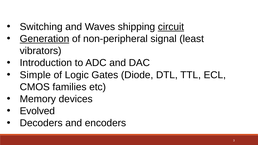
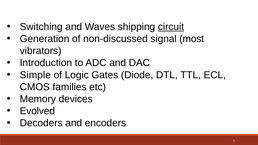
Generation underline: present -> none
non-peripheral: non-peripheral -> non-discussed
least: least -> most
